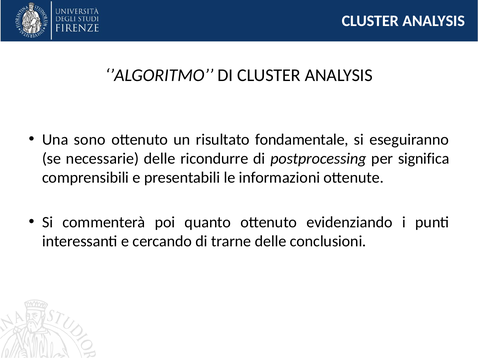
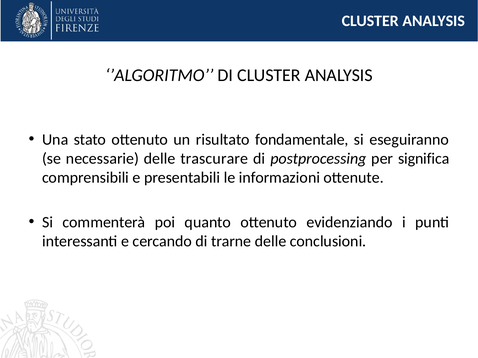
sono: sono -> stato
ricondurre: ricondurre -> trascurare
